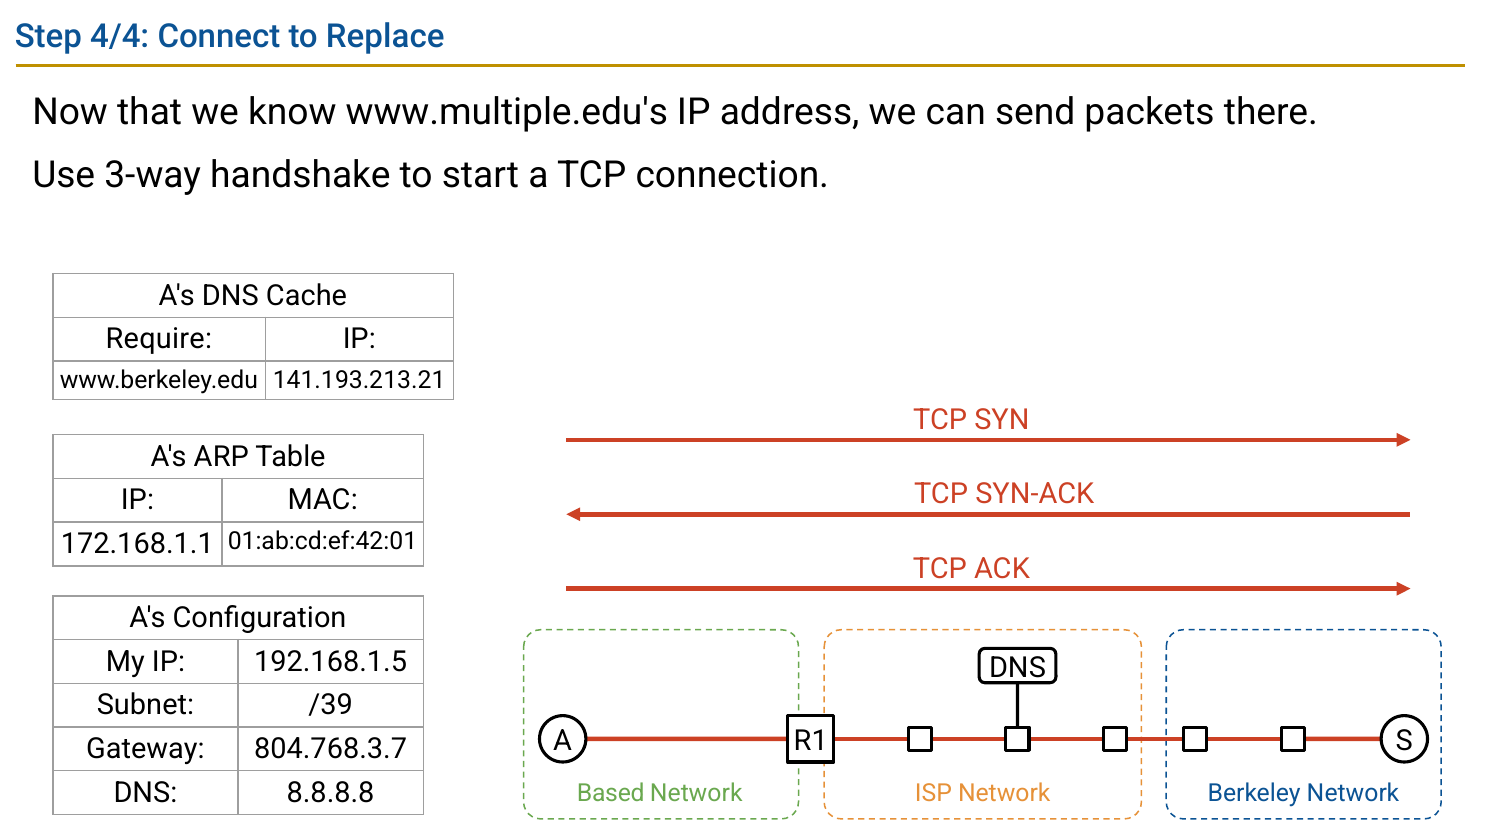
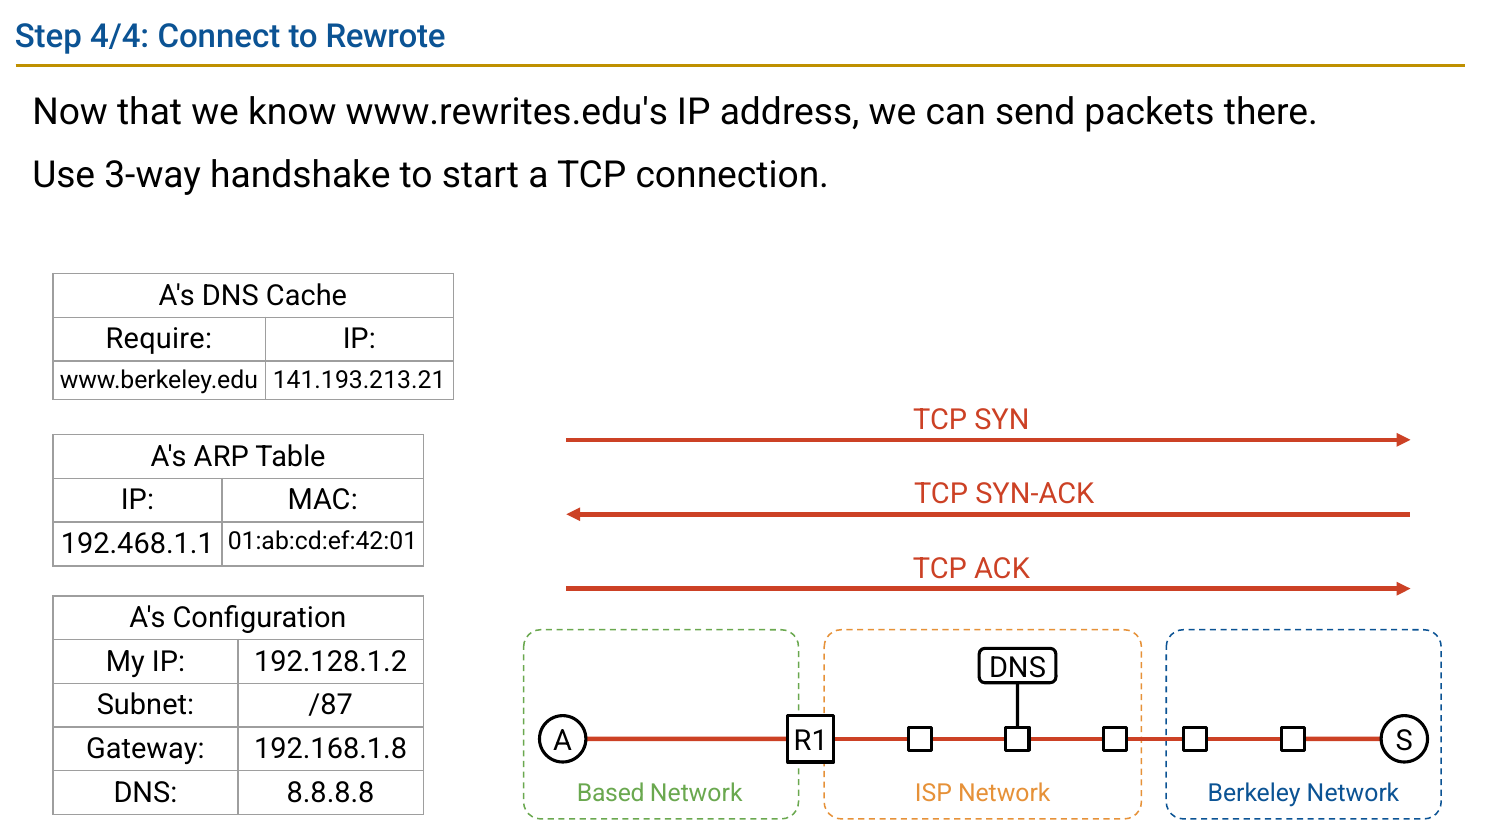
Replace: Replace -> Rewrote
www.multiple.edu's: www.multiple.edu's -> www.rewrites.edu's
172.168.1.1: 172.168.1.1 -> 192.468.1.1
192.168.1.5: 192.168.1.5 -> 192.128.1.2
/39: /39 -> /87
804.768.3.7: 804.768.3.7 -> 192.168.1.8
